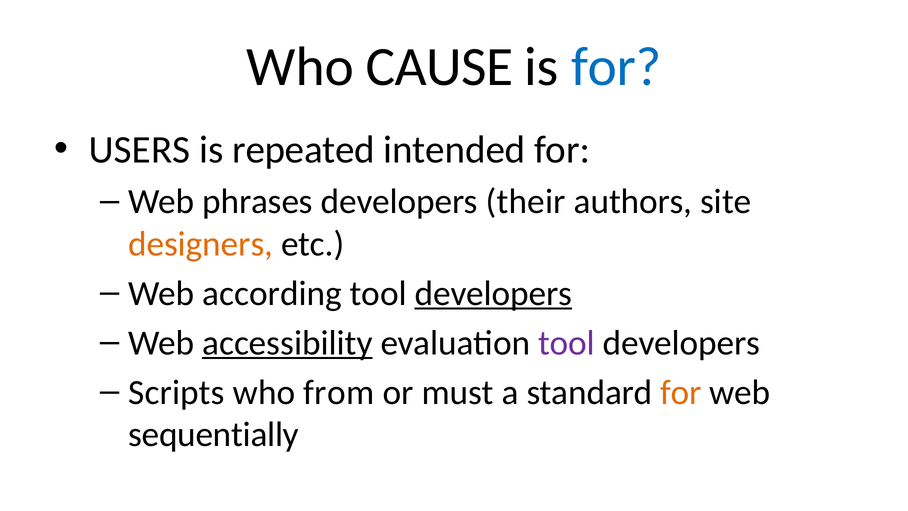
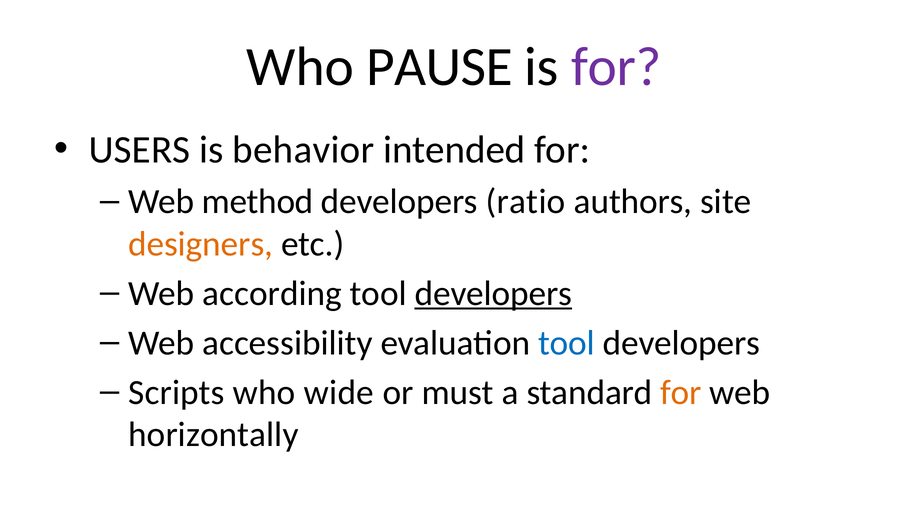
CAUSE: CAUSE -> PAUSE
for at (616, 67) colour: blue -> purple
repeated: repeated -> behavior
phrases: phrases -> method
their: their -> ratio
accessibility underline: present -> none
tool at (566, 343) colour: purple -> blue
from: from -> wide
sequentially: sequentially -> horizontally
